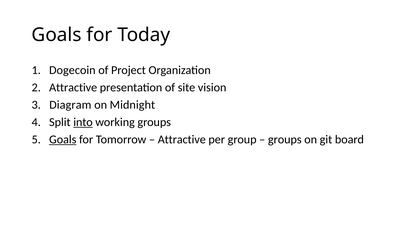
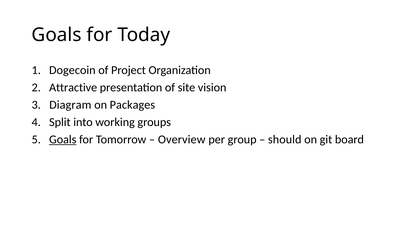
Midnight: Midnight -> Packages
into underline: present -> none
Attractive at (182, 140): Attractive -> Overview
groups at (285, 140): groups -> should
